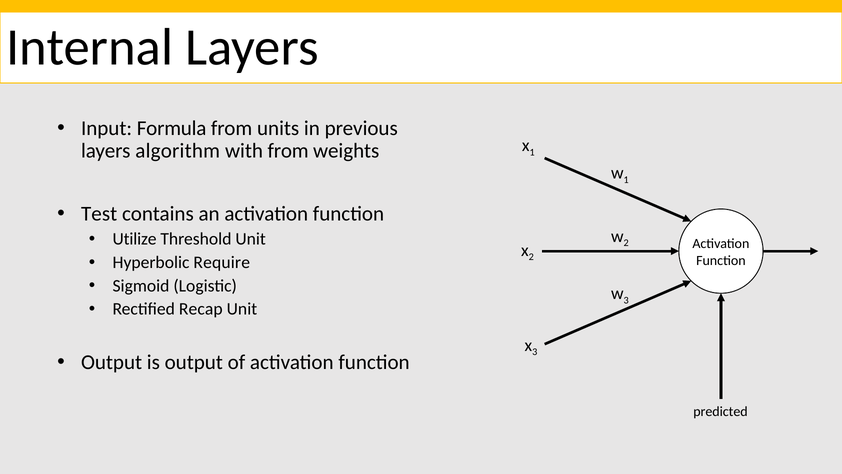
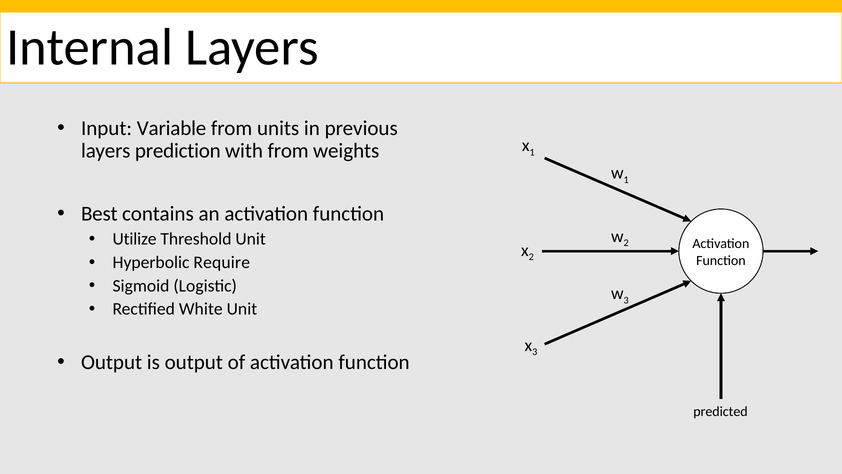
Formula: Formula -> Variable
algorithm: algorithm -> prediction
Test: Test -> Best
Recap: Recap -> White
